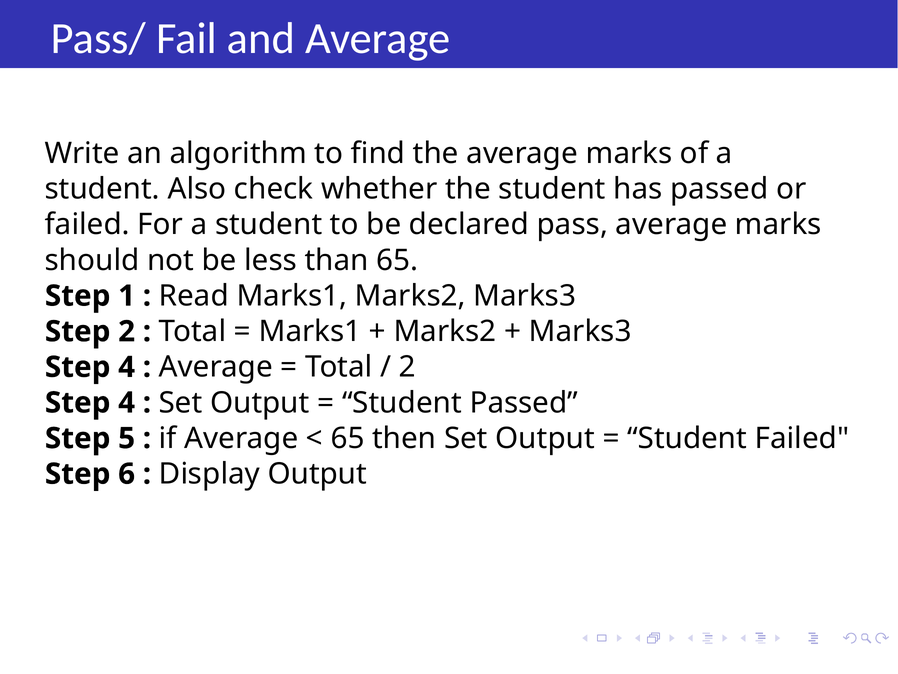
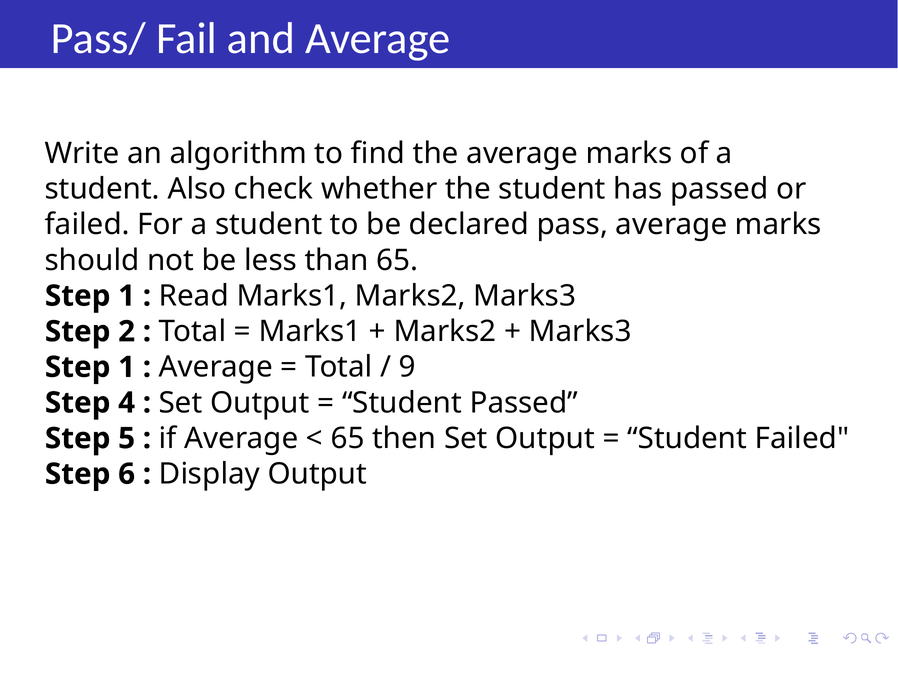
4 at (127, 367): 4 -> 1
2 at (407, 367): 2 -> 9
